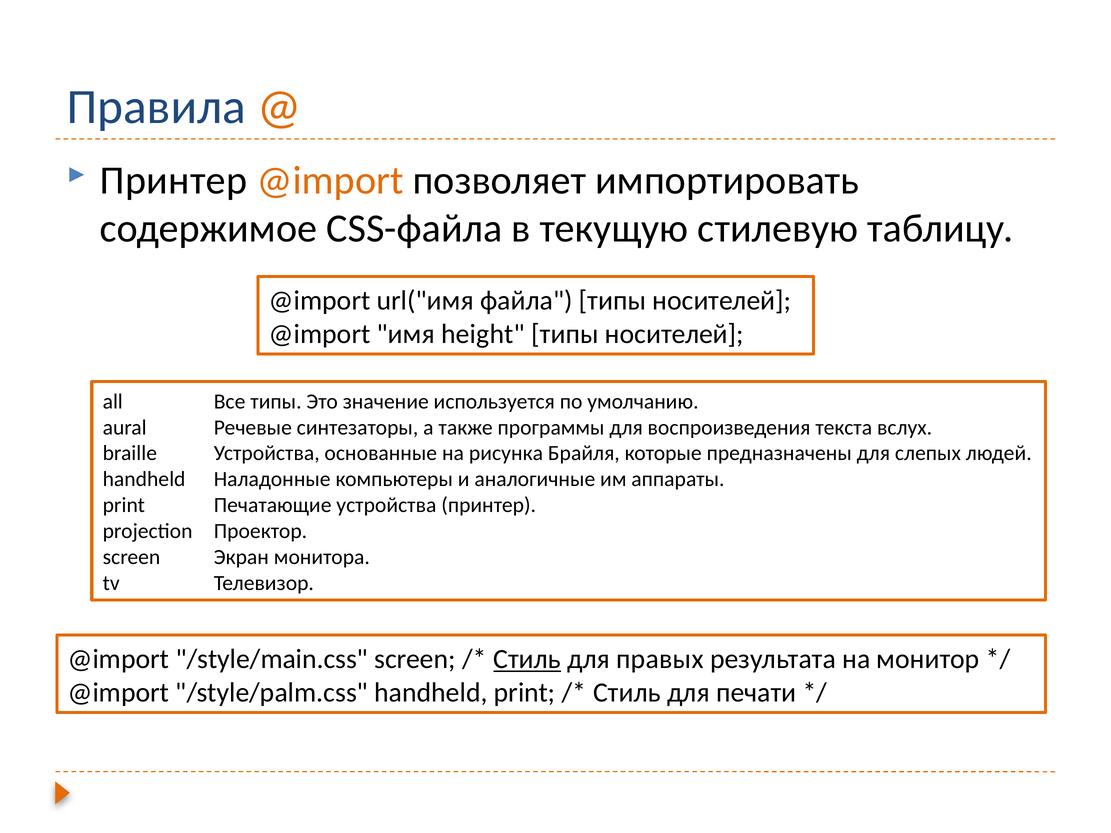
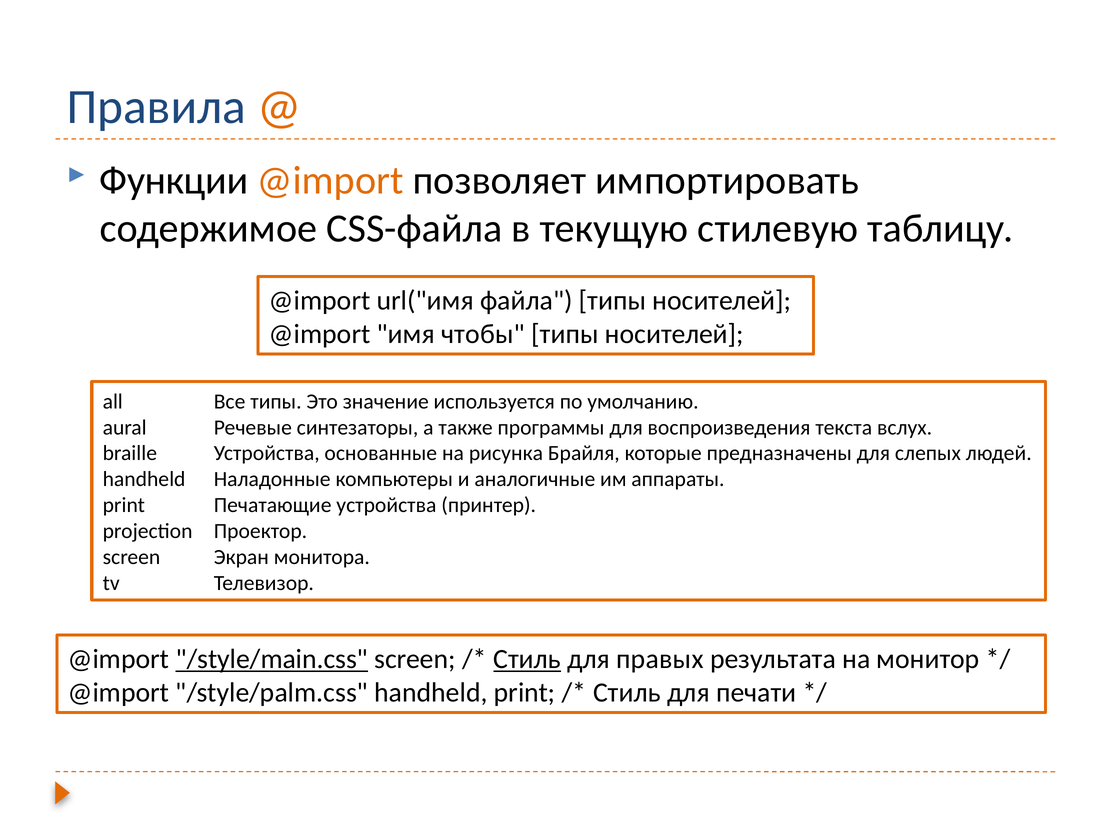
Принтер at (173, 181): Принтер -> Функции
height: height -> чтобы
/style/main.css underline: none -> present
